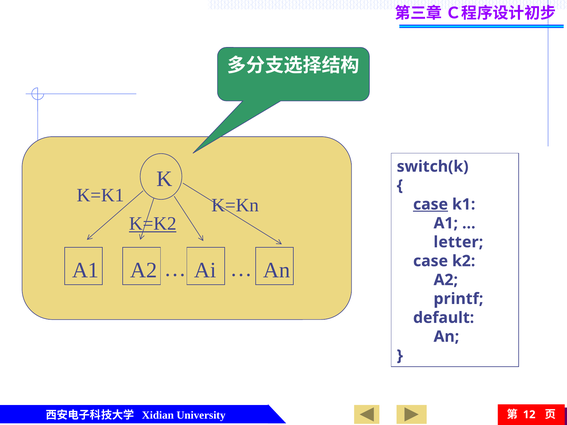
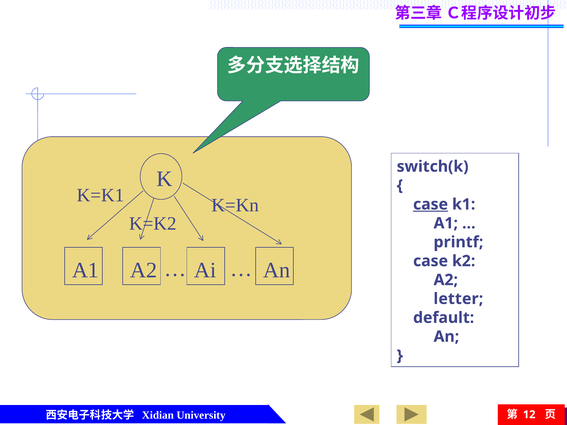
K=K2 underline: present -> none
letter: letter -> printf
printf: printf -> letter
